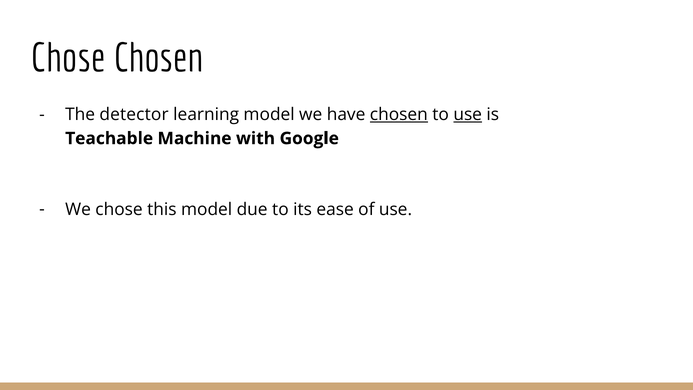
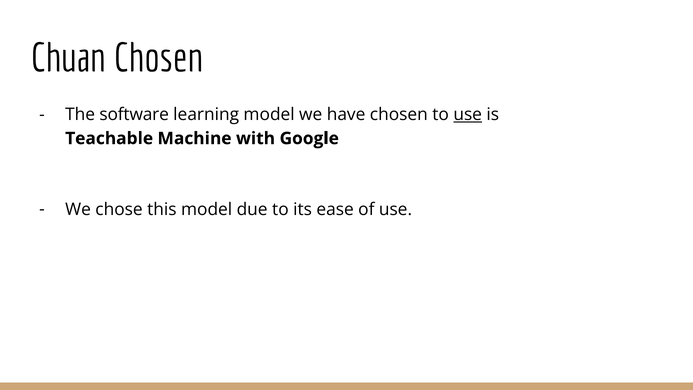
Chose at (68, 59): Chose -> Chuan
detector: detector -> software
chosen at (399, 114) underline: present -> none
